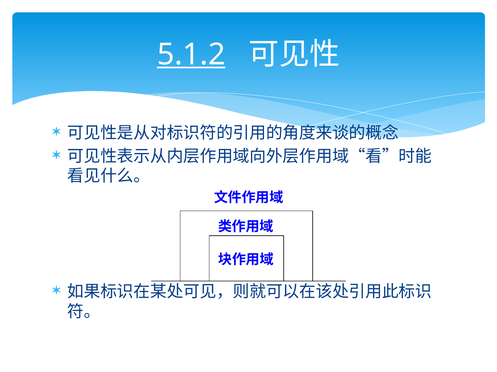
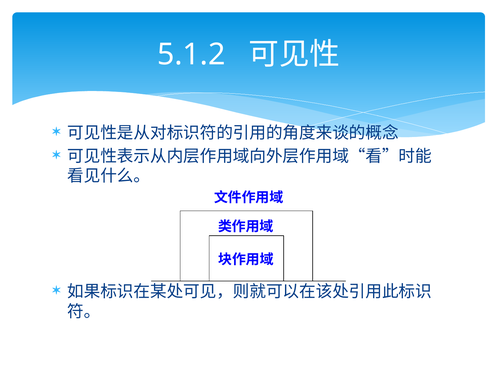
5.1.2 underline: present -> none
